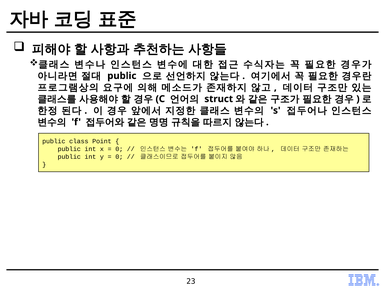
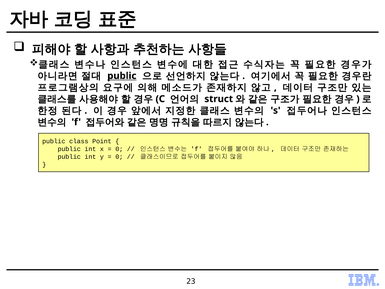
public at (122, 76) underline: none -> present
